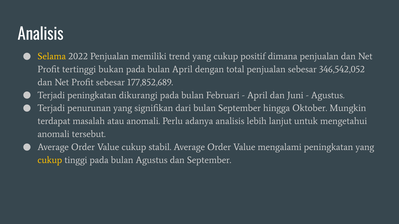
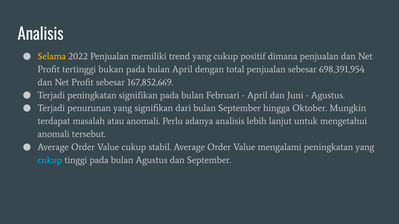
346,542,052: 346,542,052 -> 698,391,954
177,852,689: 177,852,689 -> 167,852,669
peningkatan dikurangi: dikurangi -> signifikan
cukup at (50, 160) colour: yellow -> light blue
